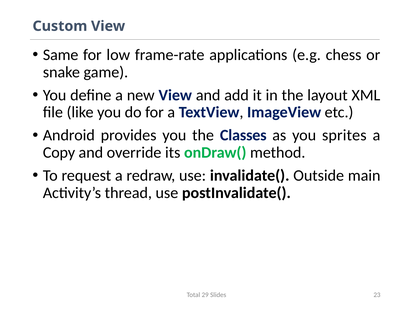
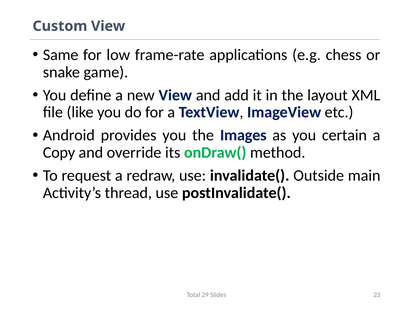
Classes: Classes -> Images
sprites: sprites -> certain
